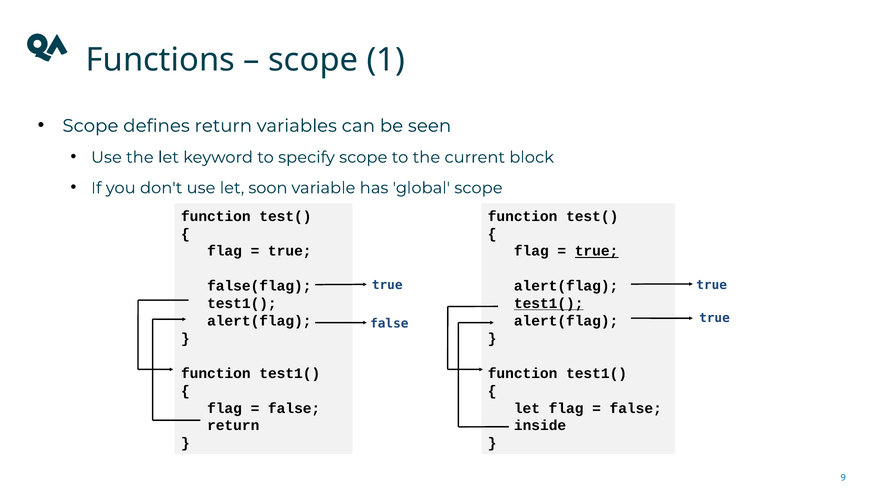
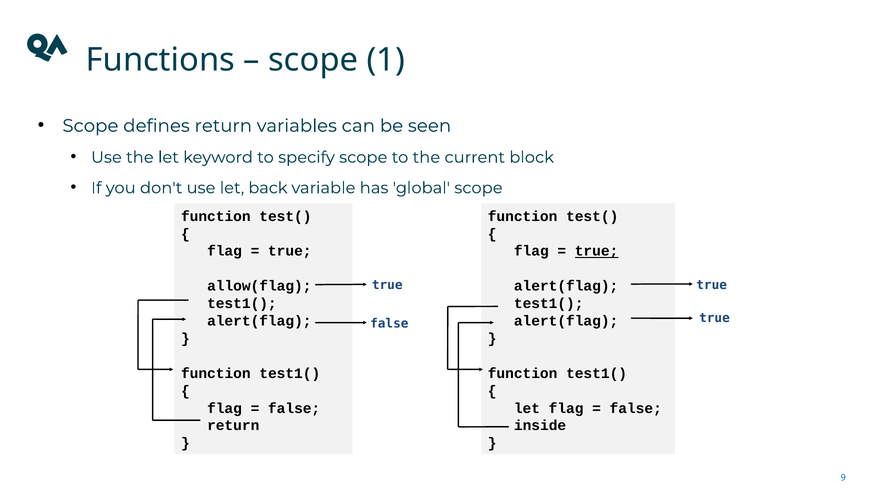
soon: soon -> back
false(flag: false(flag -> allow(flag
test1( at (549, 304) underline: present -> none
